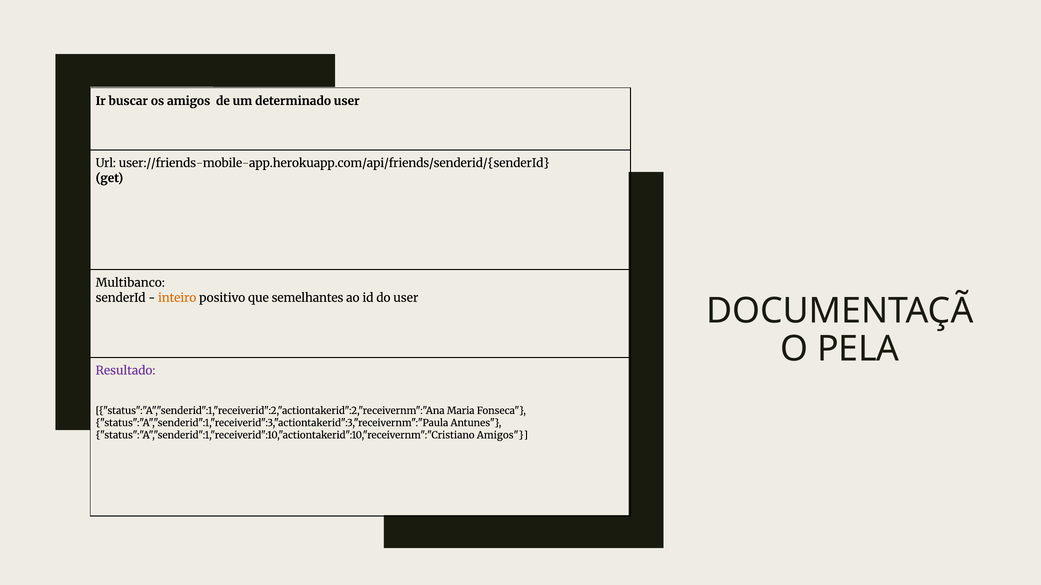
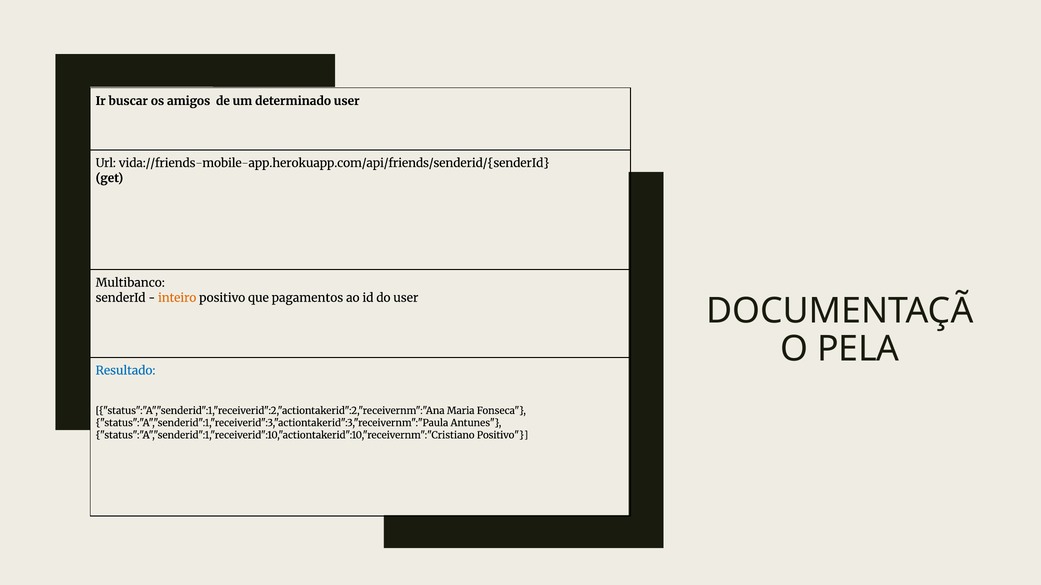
user://friends-mobile-app.herokuapp.com/api/friends/senderid/{senderId: user://friends-mobile-app.herokuapp.com/api/friends/senderid/{senderId -> vida://friends-mobile-app.herokuapp.com/api/friends/senderid/{senderId
semelhantes: semelhantes -> pagamentos
Resultado colour: purple -> blue
Amigos at (502, 436): Amigos -> Positivo
